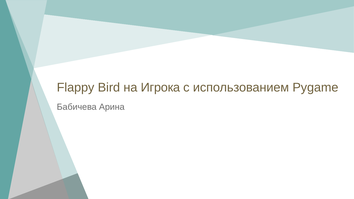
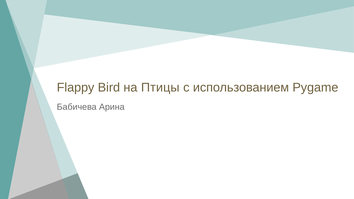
Игрока: Игрока -> Птицы
